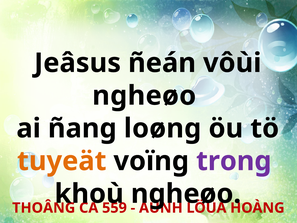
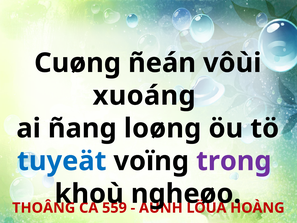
Jeâsus: Jeâsus -> Cuøng
ngheøo at (144, 96): ngheøo -> xuoáng
tuyeät colour: orange -> blue
